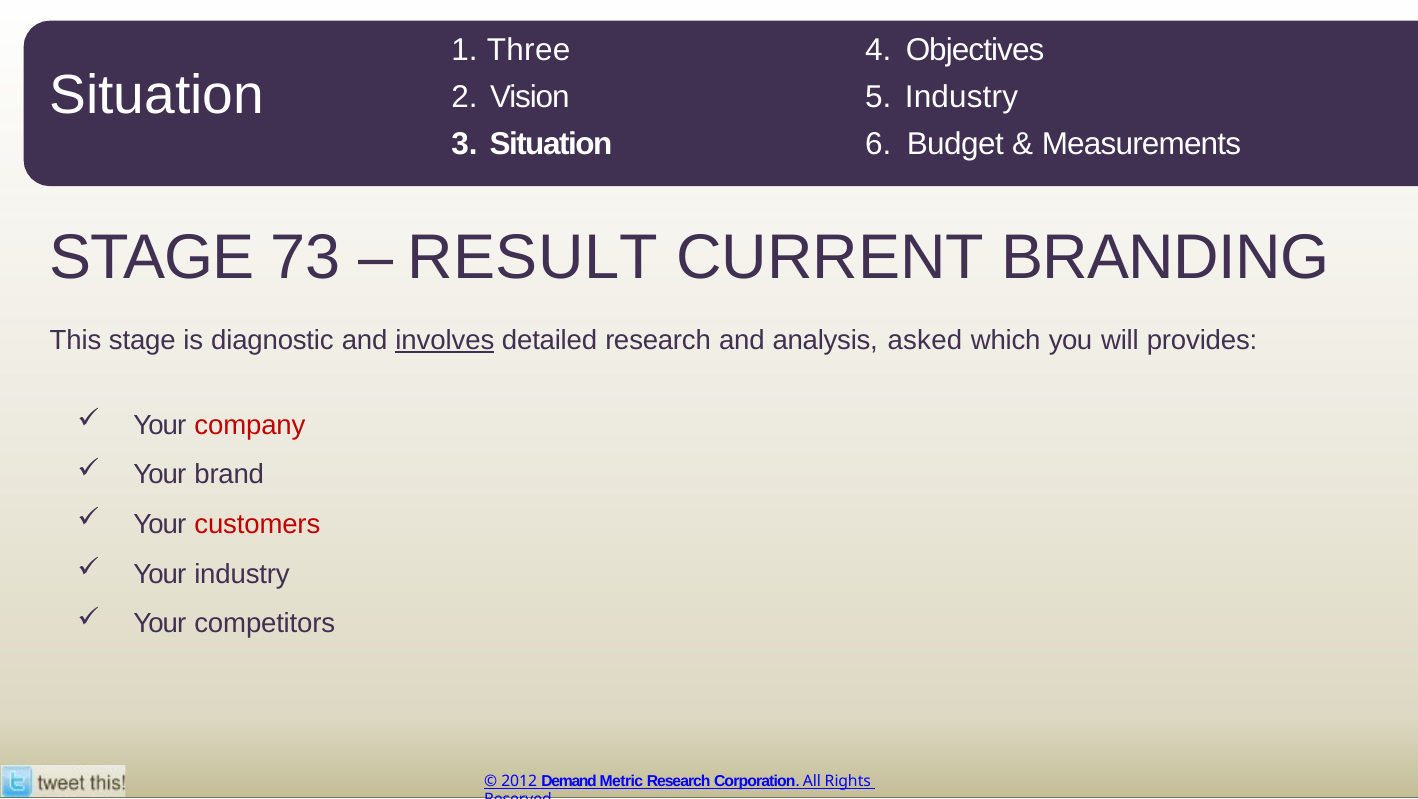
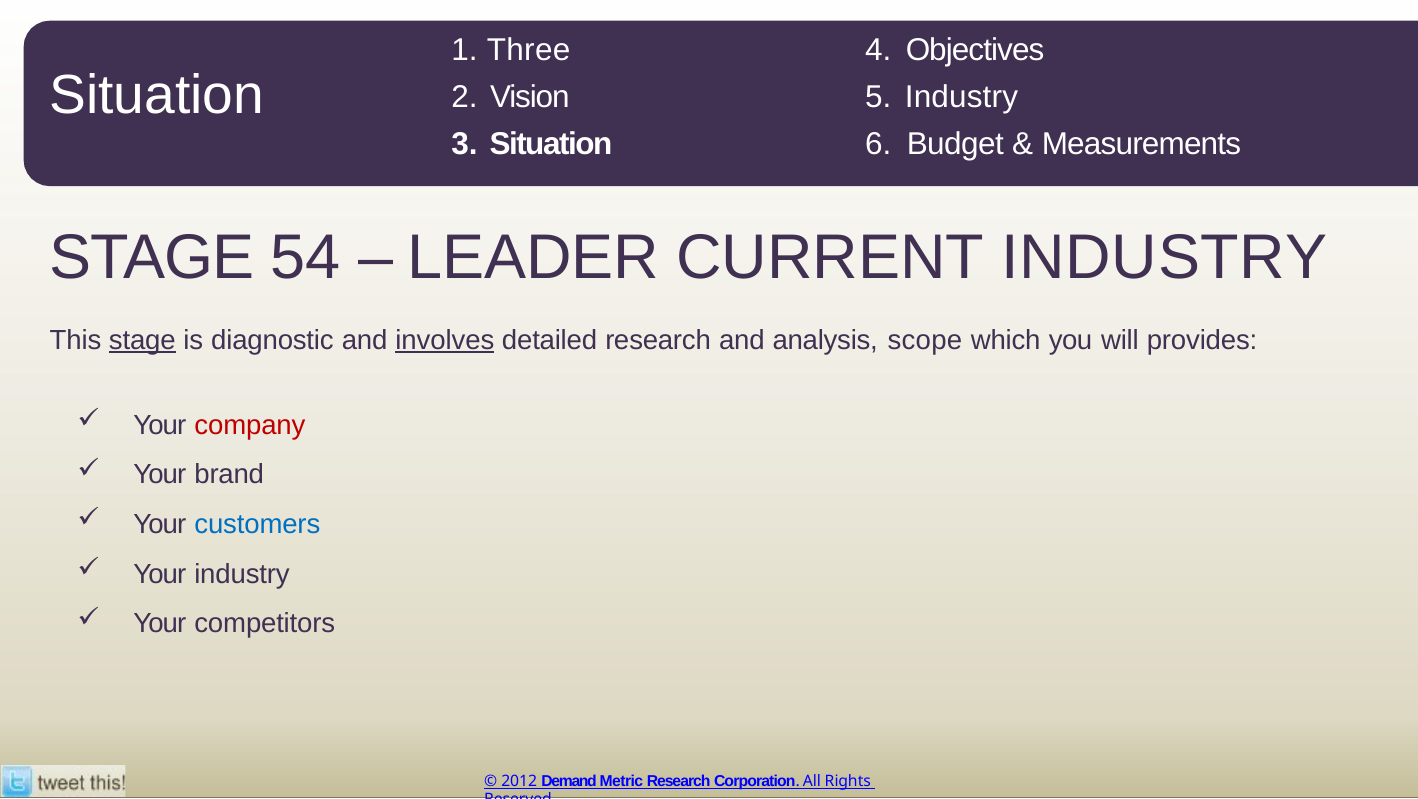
73: 73 -> 54
RESULT: RESULT -> LEADER
CURRENT BRANDING: BRANDING -> INDUSTRY
stage at (142, 340) underline: none -> present
asked: asked -> scope
customers colour: red -> blue
